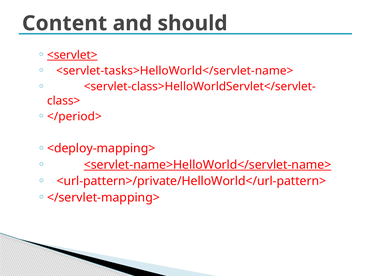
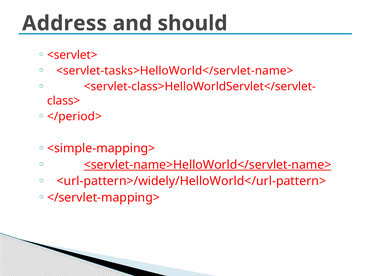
Content: Content -> Address
<servlet> underline: present -> none
<deploy-mapping>: <deploy-mapping> -> <simple-mapping>
<url-pattern>/private/HelloWorld</url-pattern>: <url-pattern>/private/HelloWorld</url-pattern> -> <url-pattern>/widely/HelloWorld</url-pattern>
